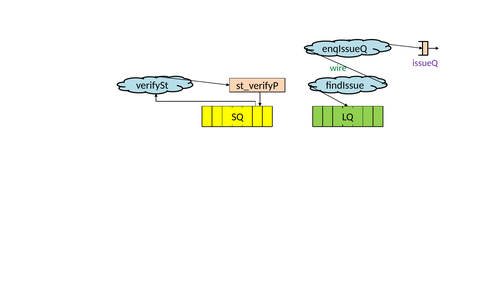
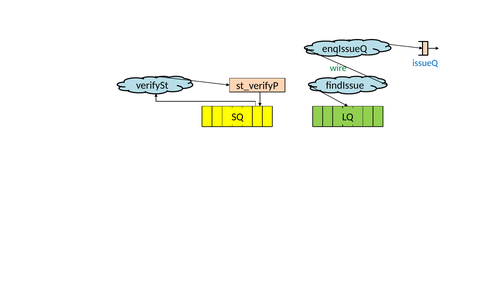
issueQ colour: purple -> blue
